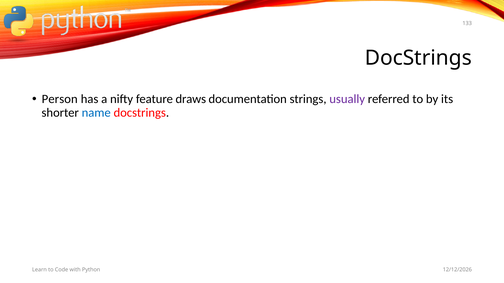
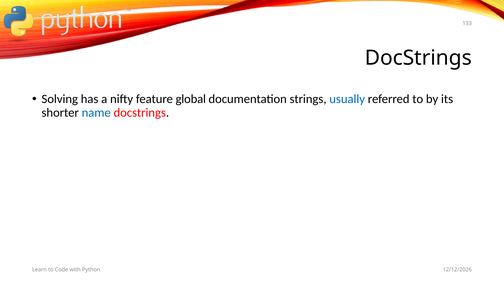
Person: Person -> Solving
draws: draws -> global
usually colour: purple -> blue
